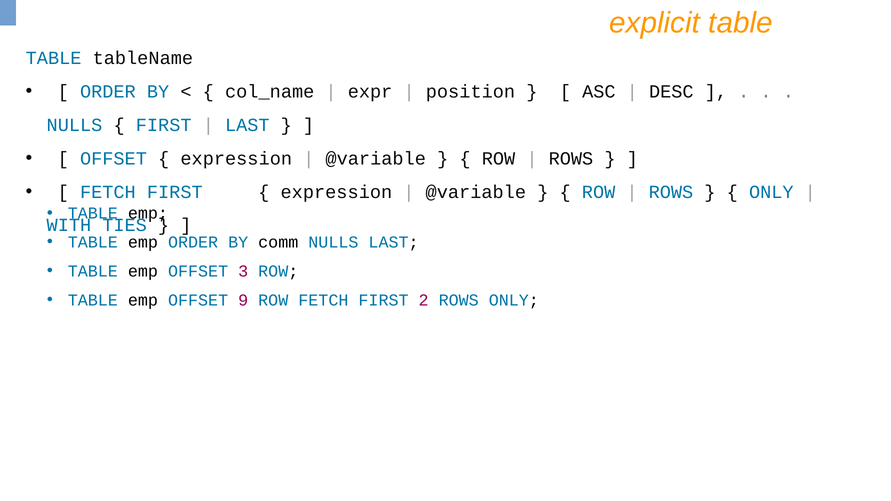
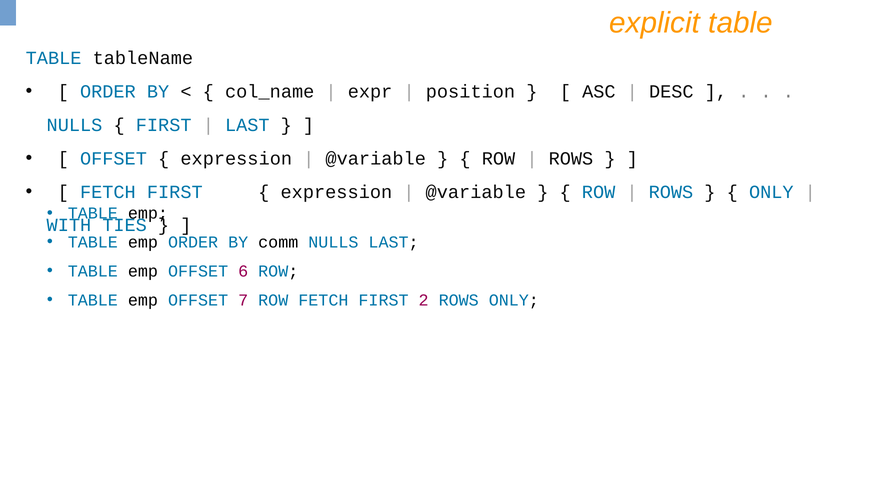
3: 3 -> 6
9: 9 -> 7
